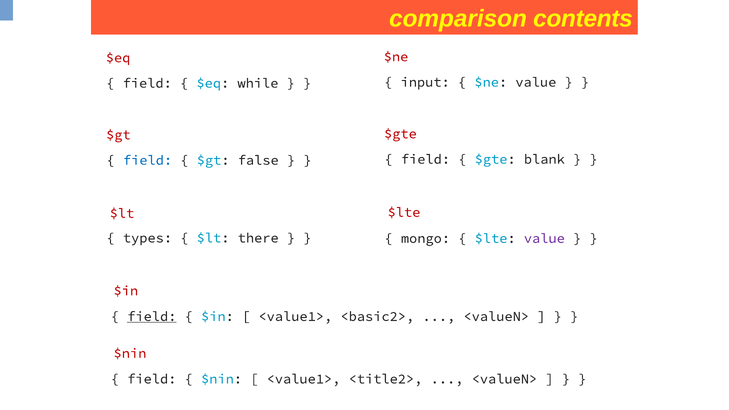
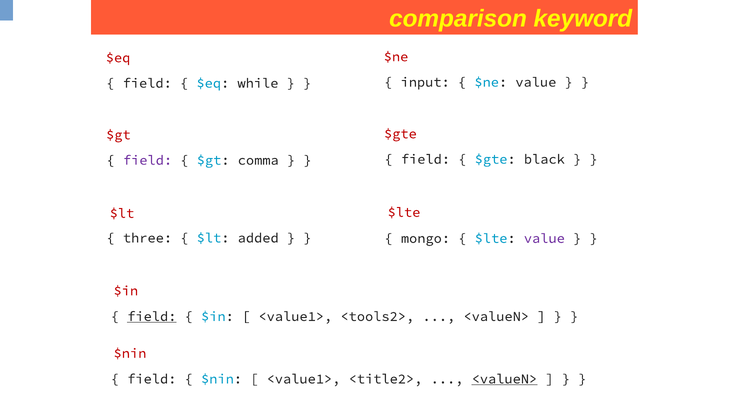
contents: contents -> keyword
blank: blank -> black
field at (148, 160) colour: blue -> purple
false: false -> comma
types: types -> three
there: there -> added
<basic2>: <basic2> -> <tools2>
<valueN> at (504, 379) underline: none -> present
